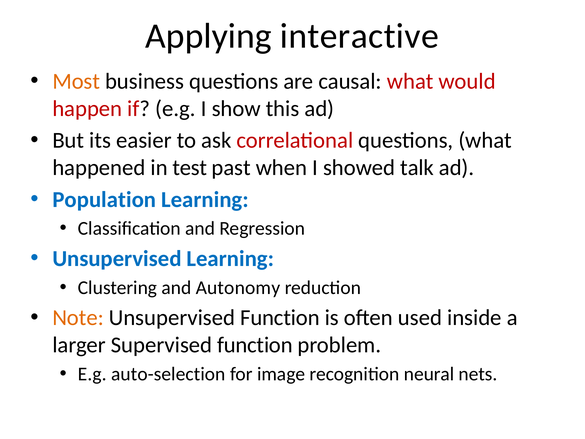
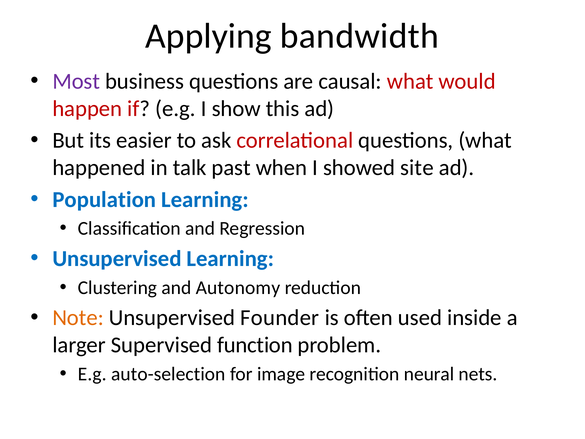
interactive: interactive -> bandwidth
Most colour: orange -> purple
test: test -> talk
talk: talk -> site
Unsupervised Function: Function -> Founder
